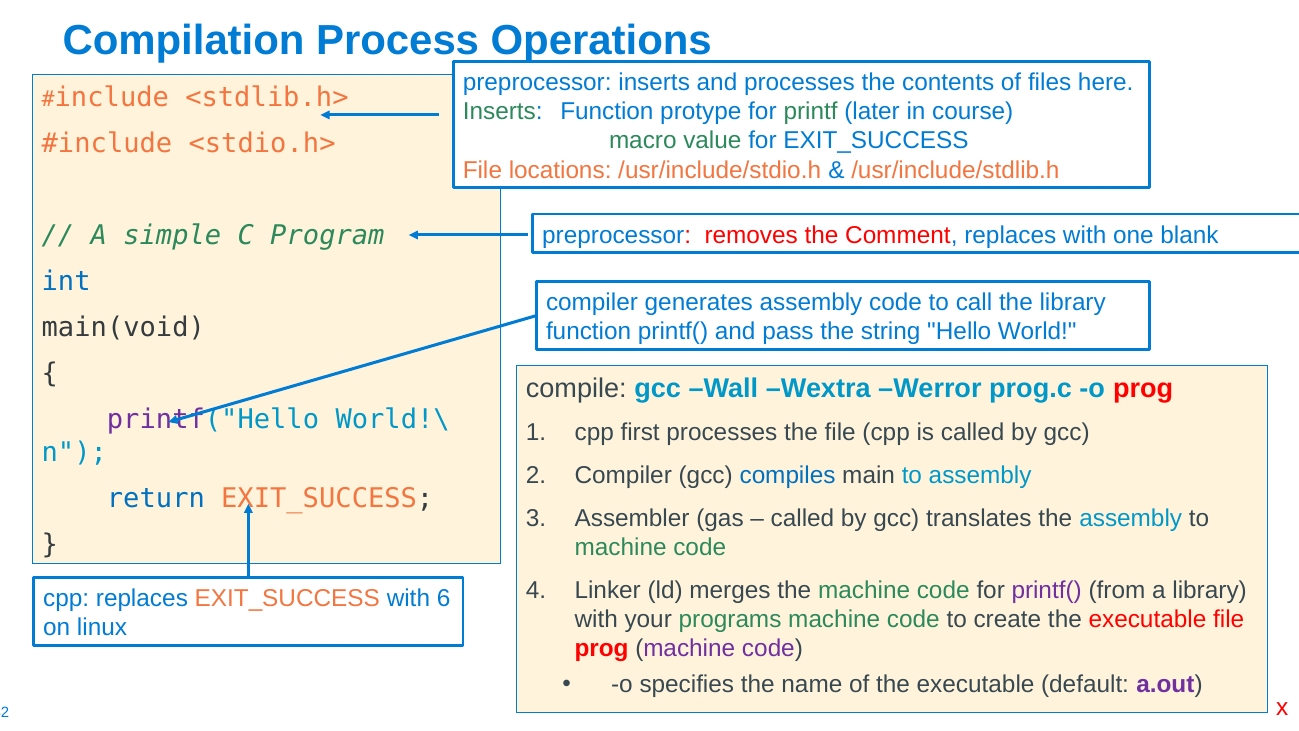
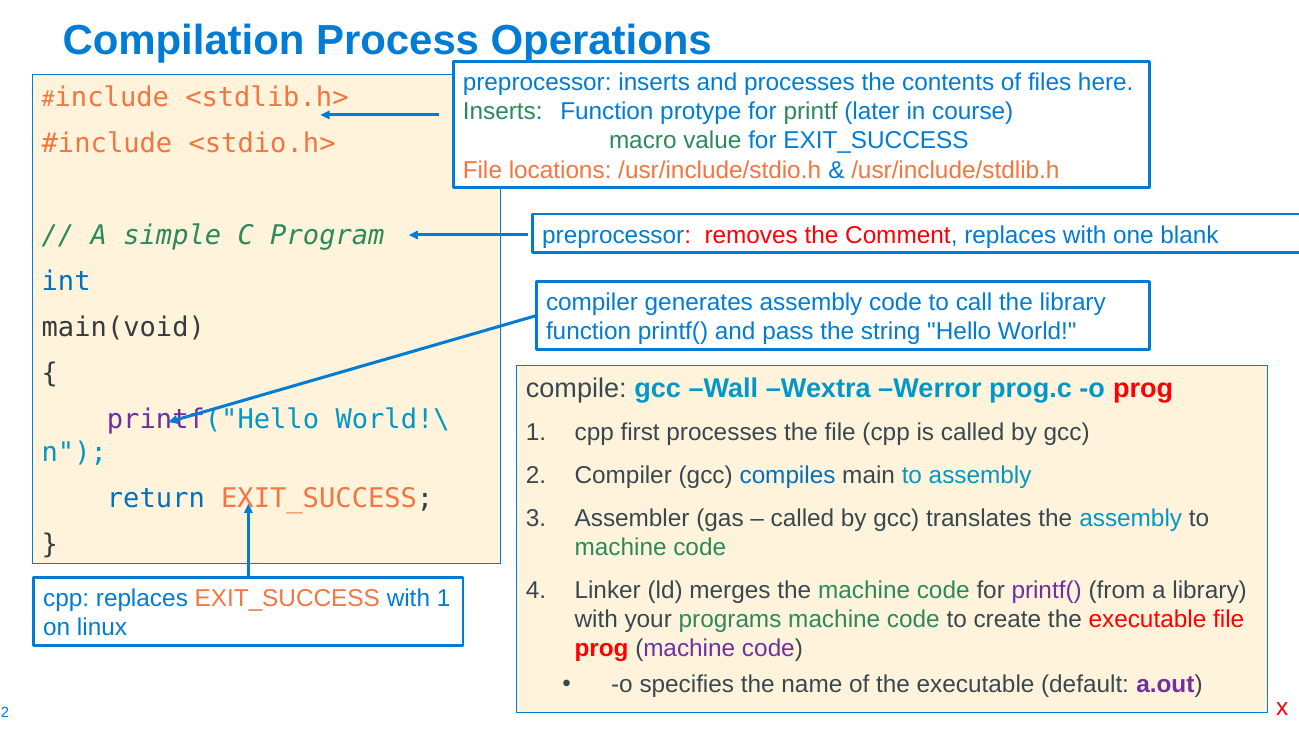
with 6: 6 -> 1
